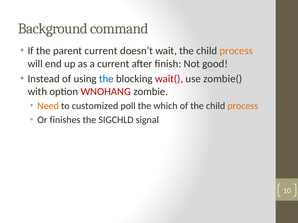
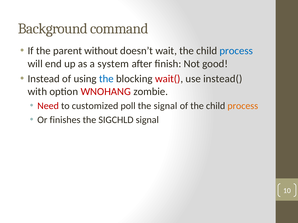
parent current: current -> without
process at (236, 51) colour: orange -> blue
a current: current -> system
zombie(: zombie( -> instead(
Need colour: orange -> red
the which: which -> signal
